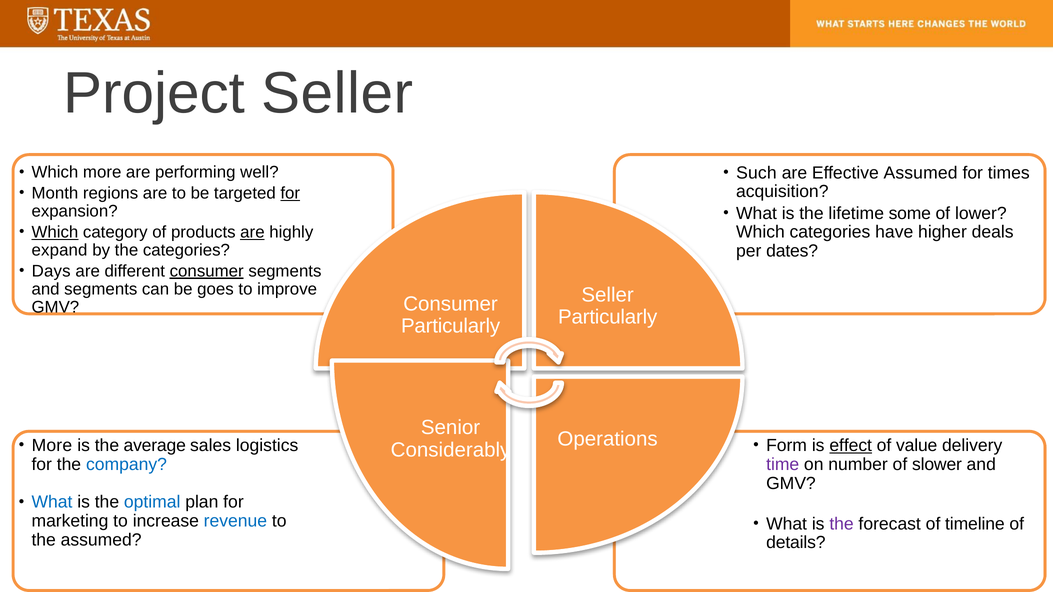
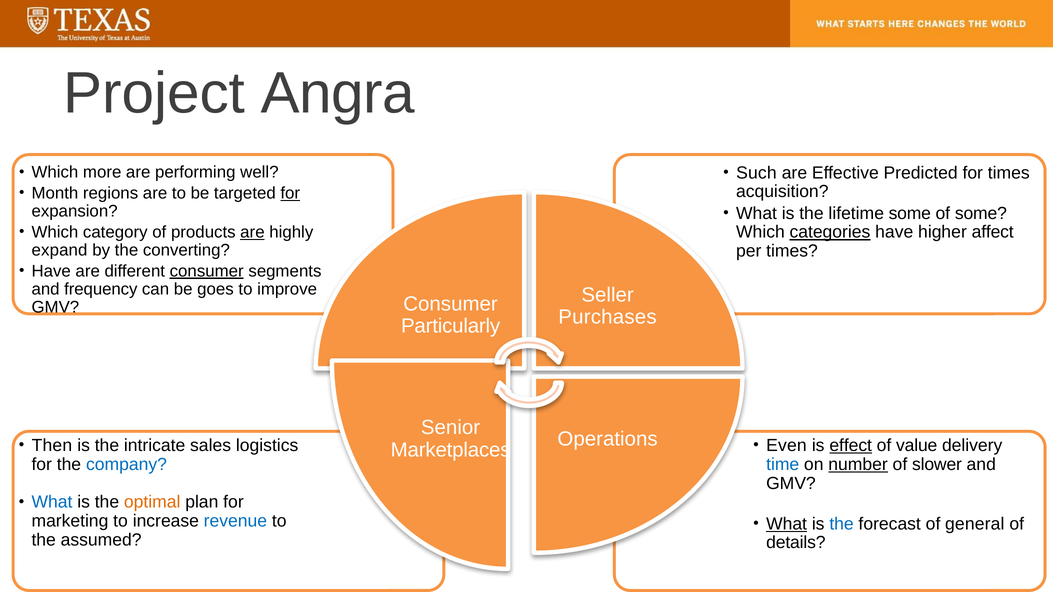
Project Seller: Seller -> Angra
Effective Assumed: Assumed -> Predicted
of lower: lower -> some
Which at (55, 232) underline: present -> none
categories at (830, 232) underline: none -> present
deals: deals -> affect
the categories: categories -> converting
dates at (792, 251): dates -> times
Days at (51, 271): Days -> Have
and segments: segments -> frequency
Particularly at (608, 317): Particularly -> Purchases
More at (52, 446): More -> Then
average: average -> intricate
Form: Form -> Even
Considerably: Considerably -> Marketplaces
time colour: purple -> blue
number underline: none -> present
optimal colour: blue -> orange
What at (787, 524) underline: none -> present
the at (842, 524) colour: purple -> blue
timeline: timeline -> general
